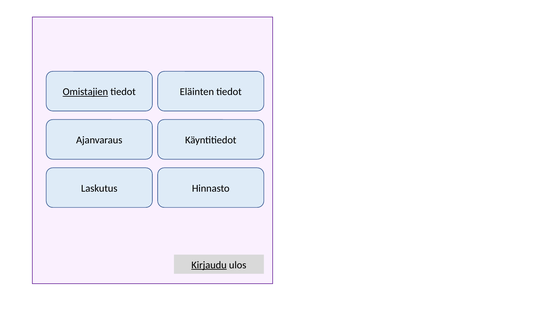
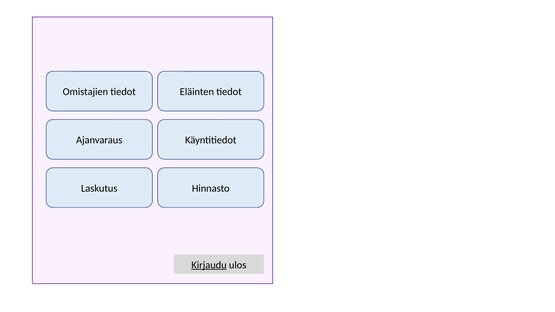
Omistajien underline: present -> none
